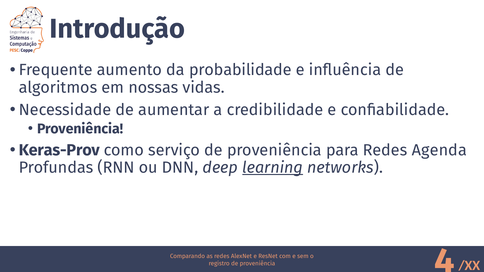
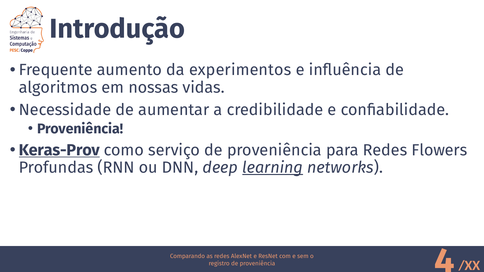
probabilidade: probabilidade -> experimentos
Keras-Prov underline: none -> present
Agenda: Agenda -> Flowers
